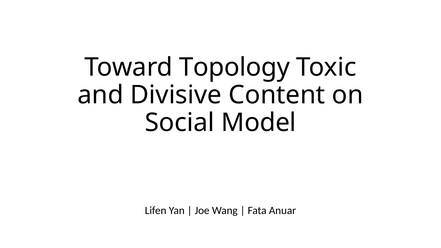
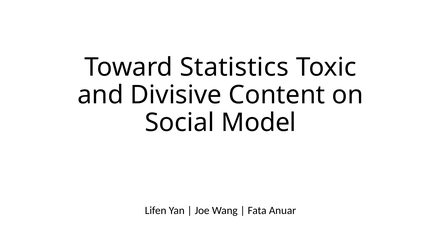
Topology: Topology -> Statistics
